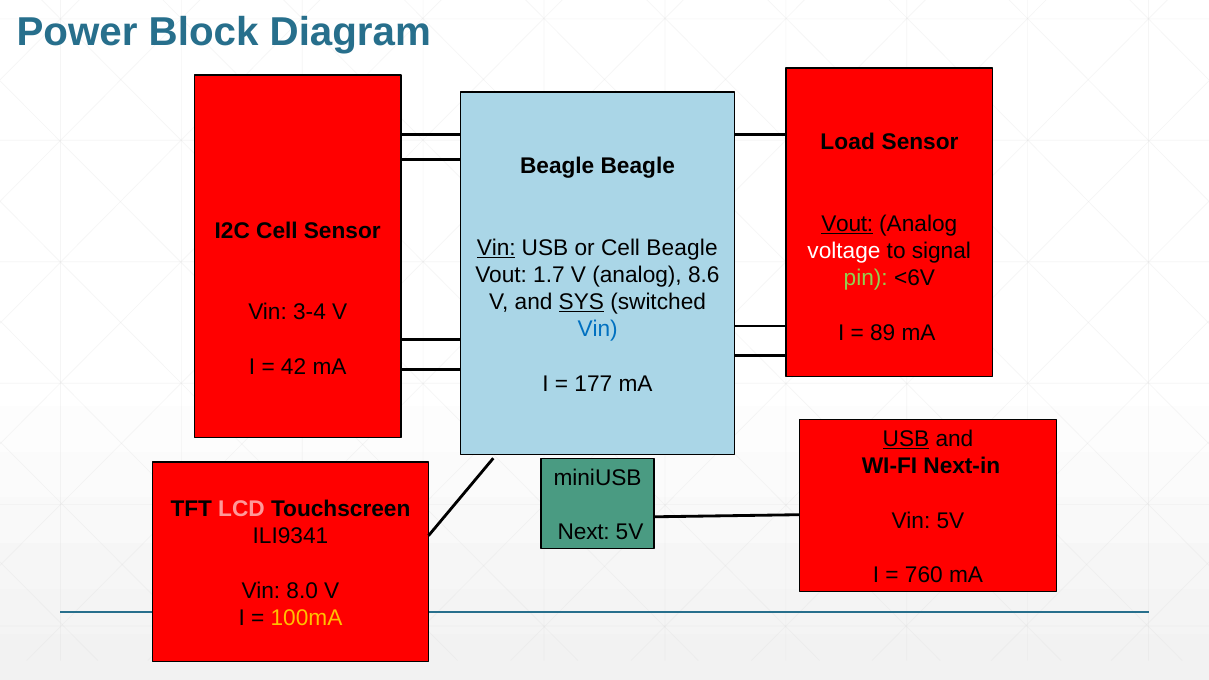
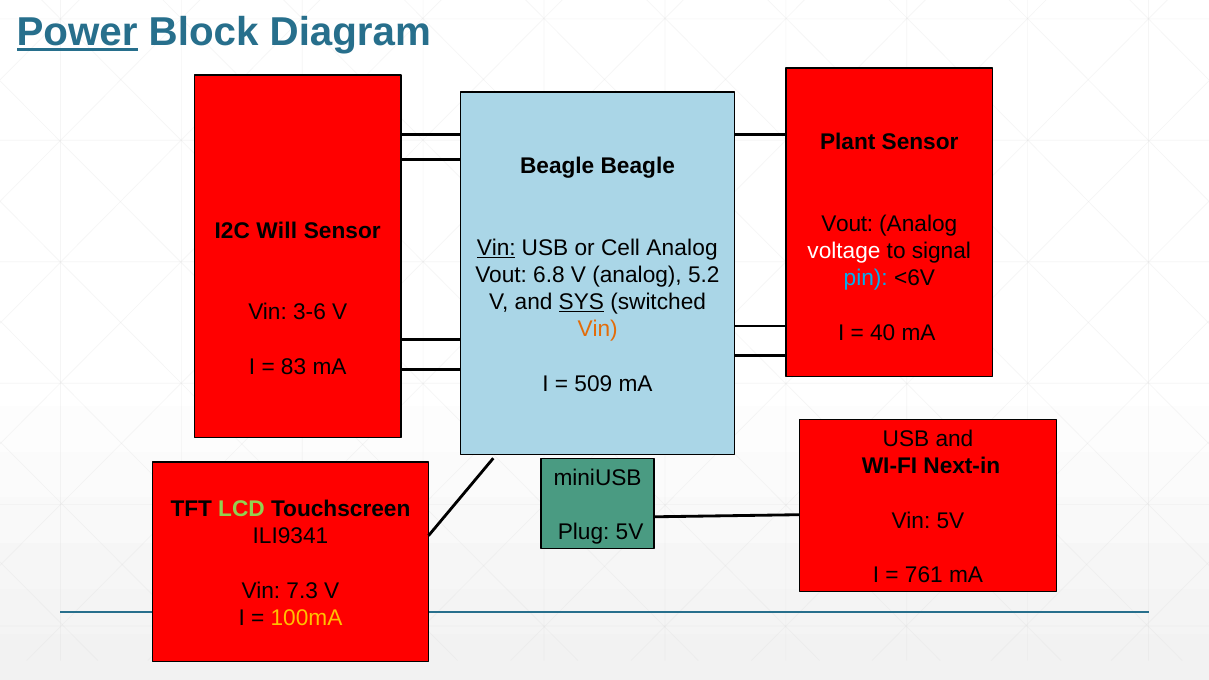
Power underline: none -> present
Load: Load -> Plant
Vout at (847, 224) underline: present -> none
I2C Cell: Cell -> Will
Cell Beagle: Beagle -> Analog
1.7: 1.7 -> 6.8
8.6: 8.6 -> 5.2
pin colour: light green -> light blue
3-4: 3-4 -> 3-6
Vin at (598, 329) colour: blue -> orange
89: 89 -> 40
42: 42 -> 83
177: 177 -> 509
USB at (906, 439) underline: present -> none
LCD colour: pink -> light green
Next: Next -> Plug
760: 760 -> 761
8.0: 8.0 -> 7.3
